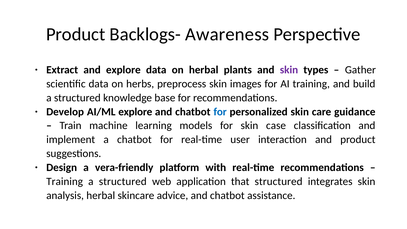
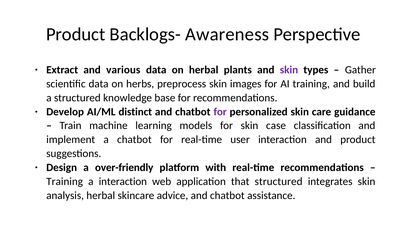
and explore: explore -> various
AI/ML explore: explore -> distinct
for at (220, 112) colour: blue -> purple
vera-friendly: vera-friendly -> over-friendly
structured at (123, 181): structured -> interaction
